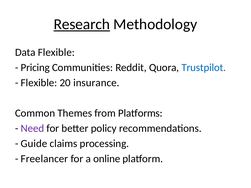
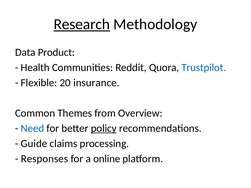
Data Flexible: Flexible -> Product
Pricing: Pricing -> Health
Platforms: Platforms -> Overview
Need colour: purple -> blue
policy underline: none -> present
Freelancer: Freelancer -> Responses
